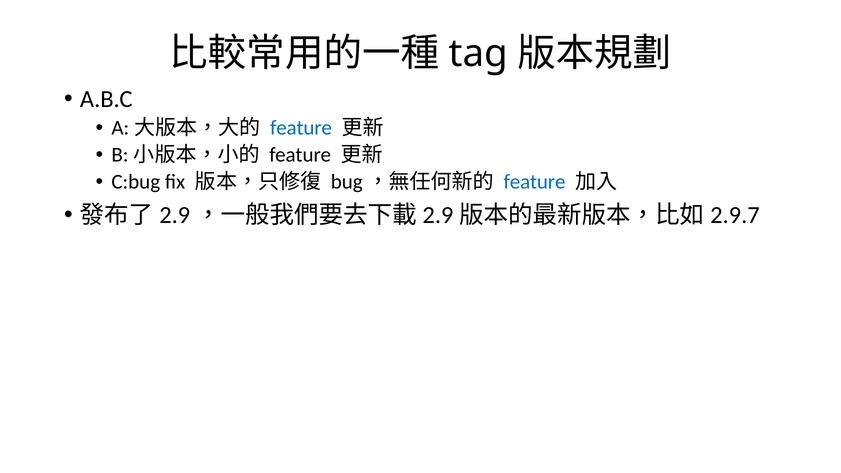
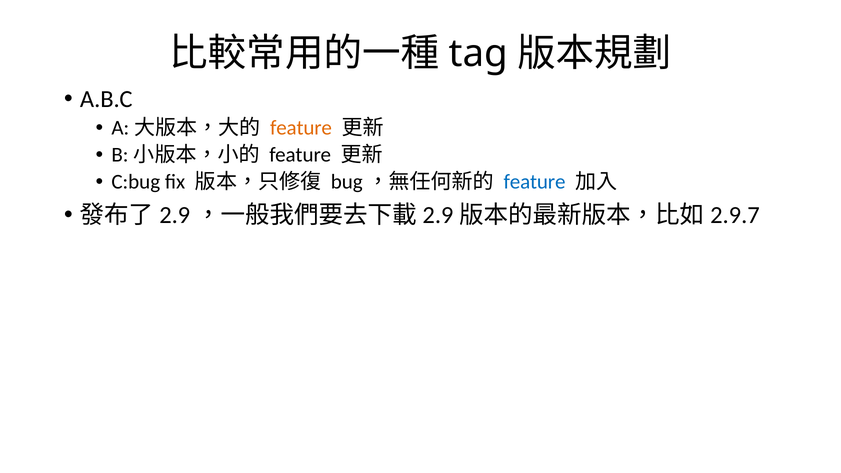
feature at (301, 128) colour: blue -> orange
